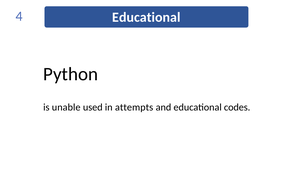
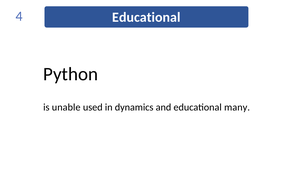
attempts: attempts -> dynamics
codes: codes -> many
